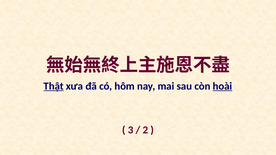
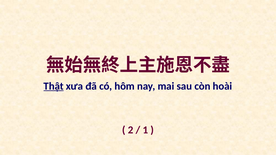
hoài underline: present -> none
3: 3 -> 2
2: 2 -> 1
